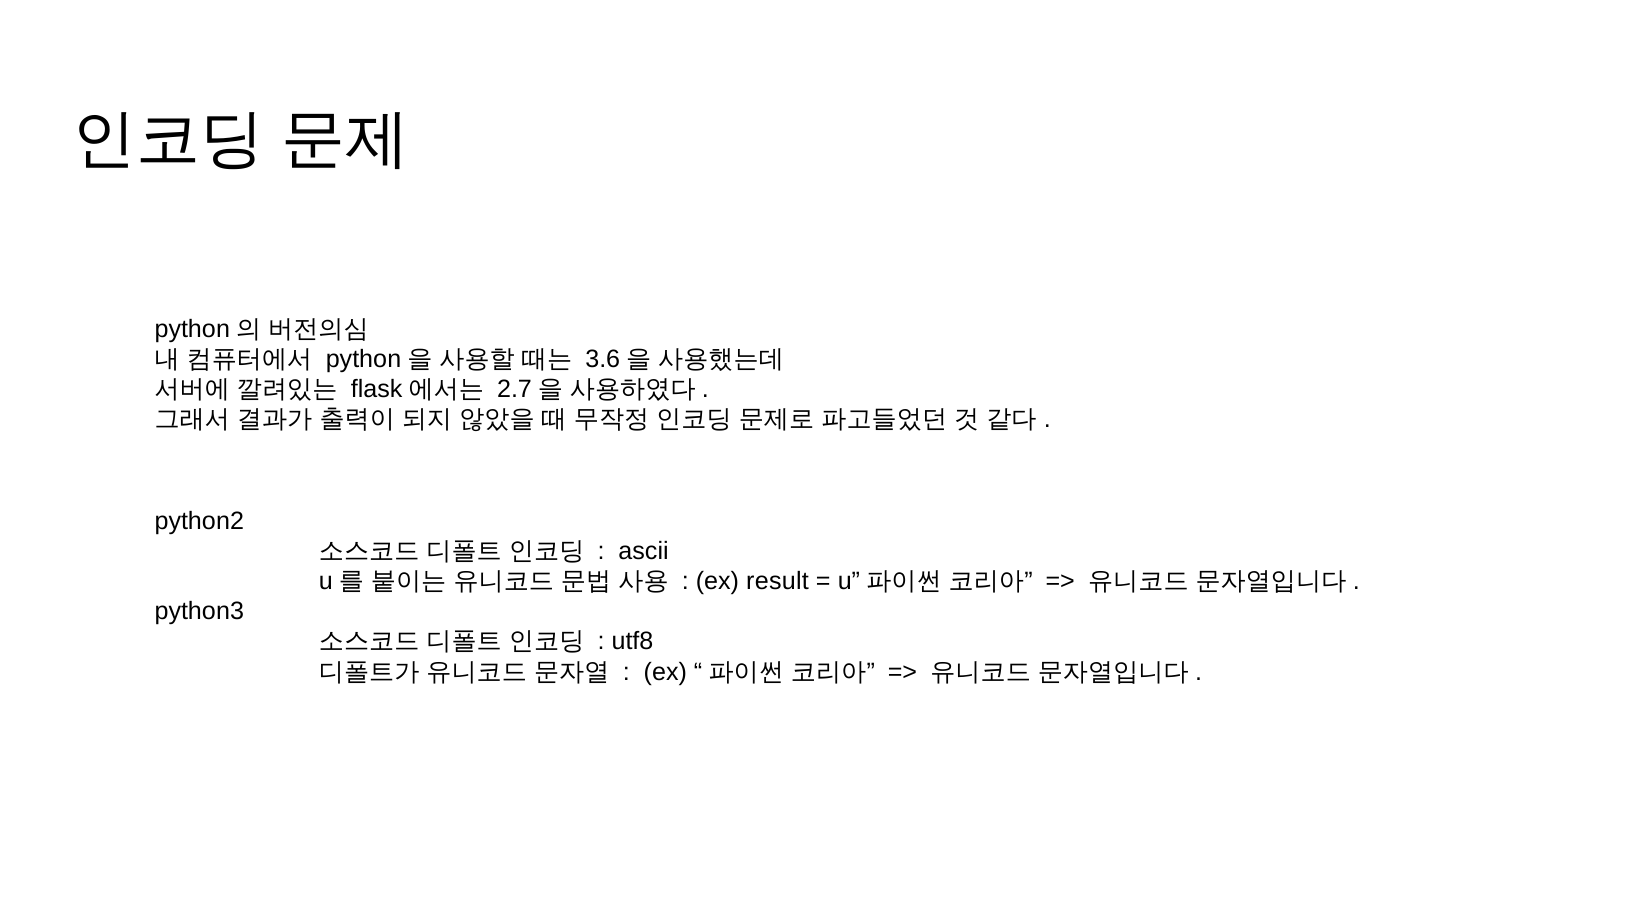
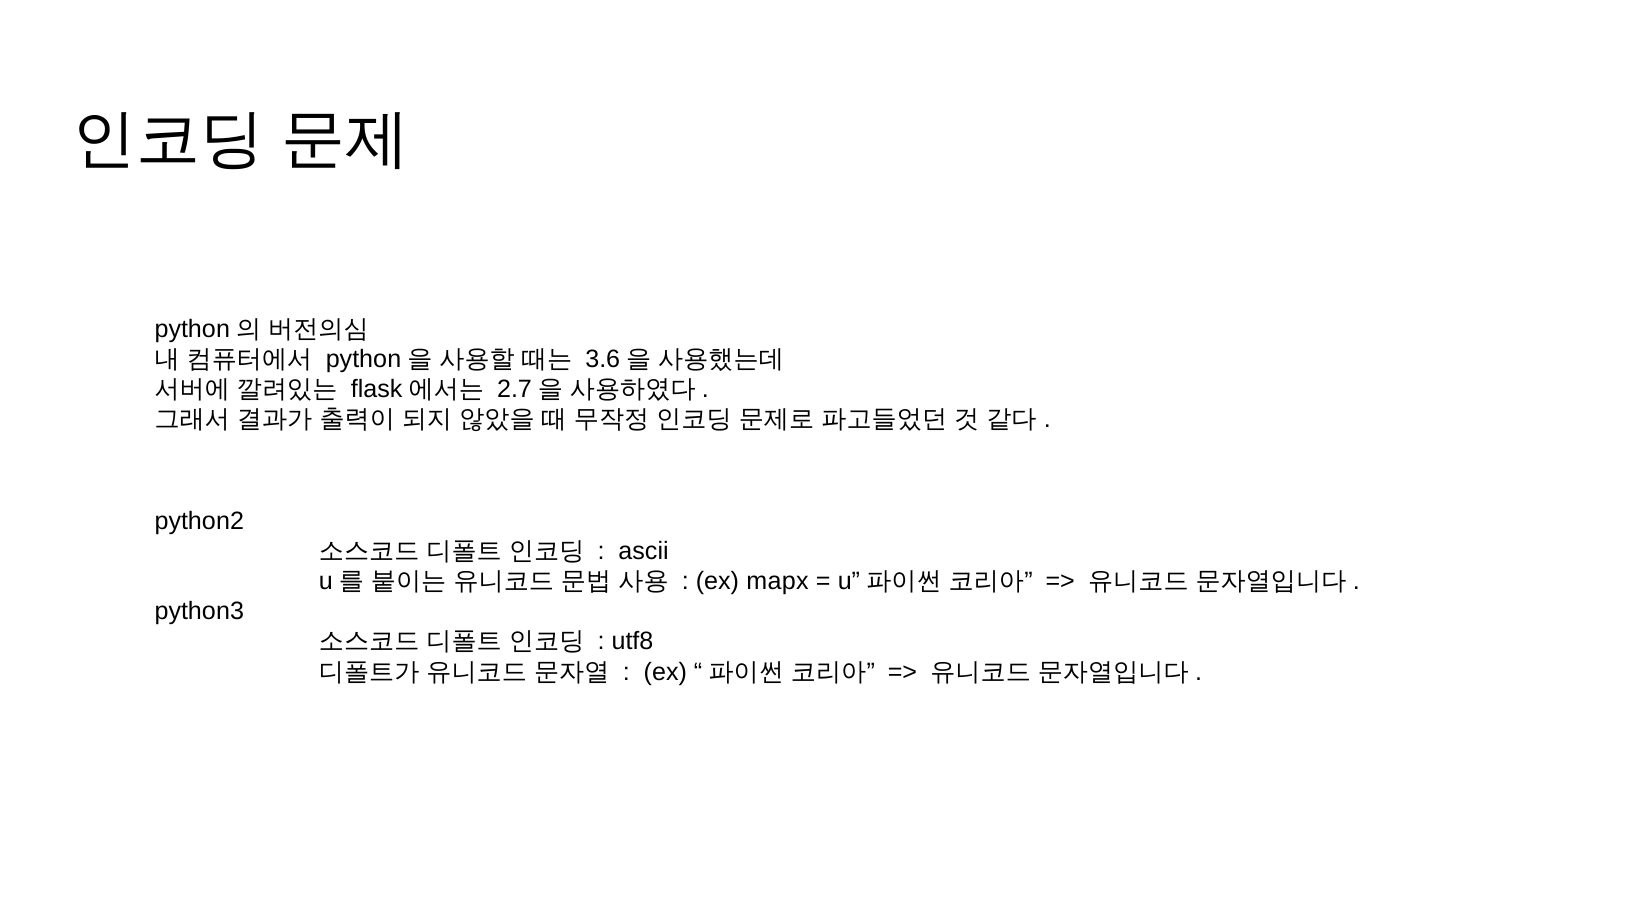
result: result -> mapx
